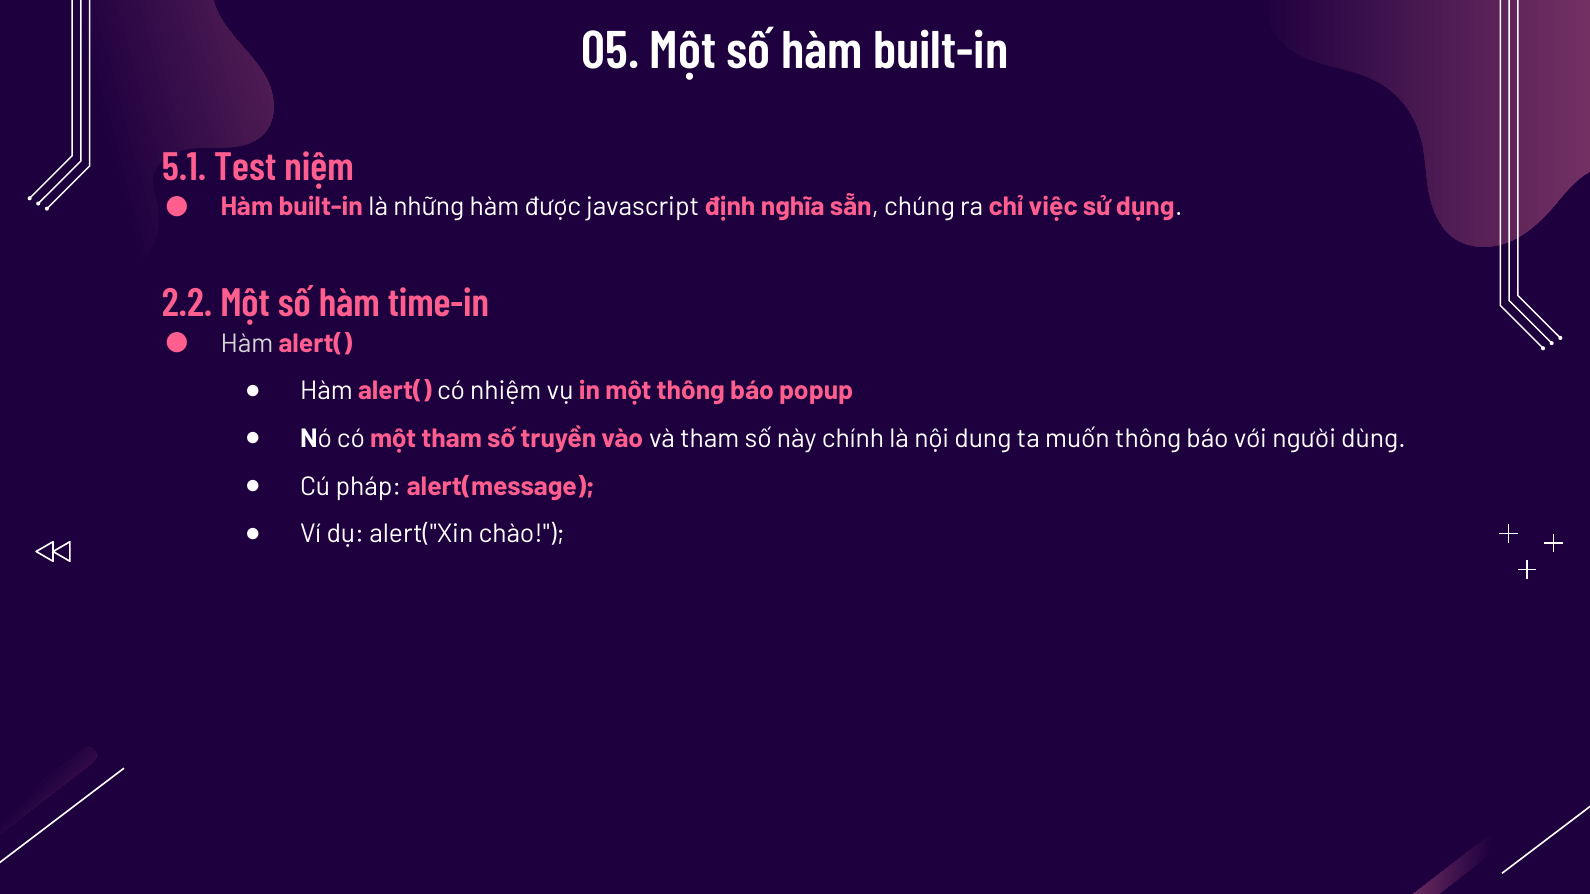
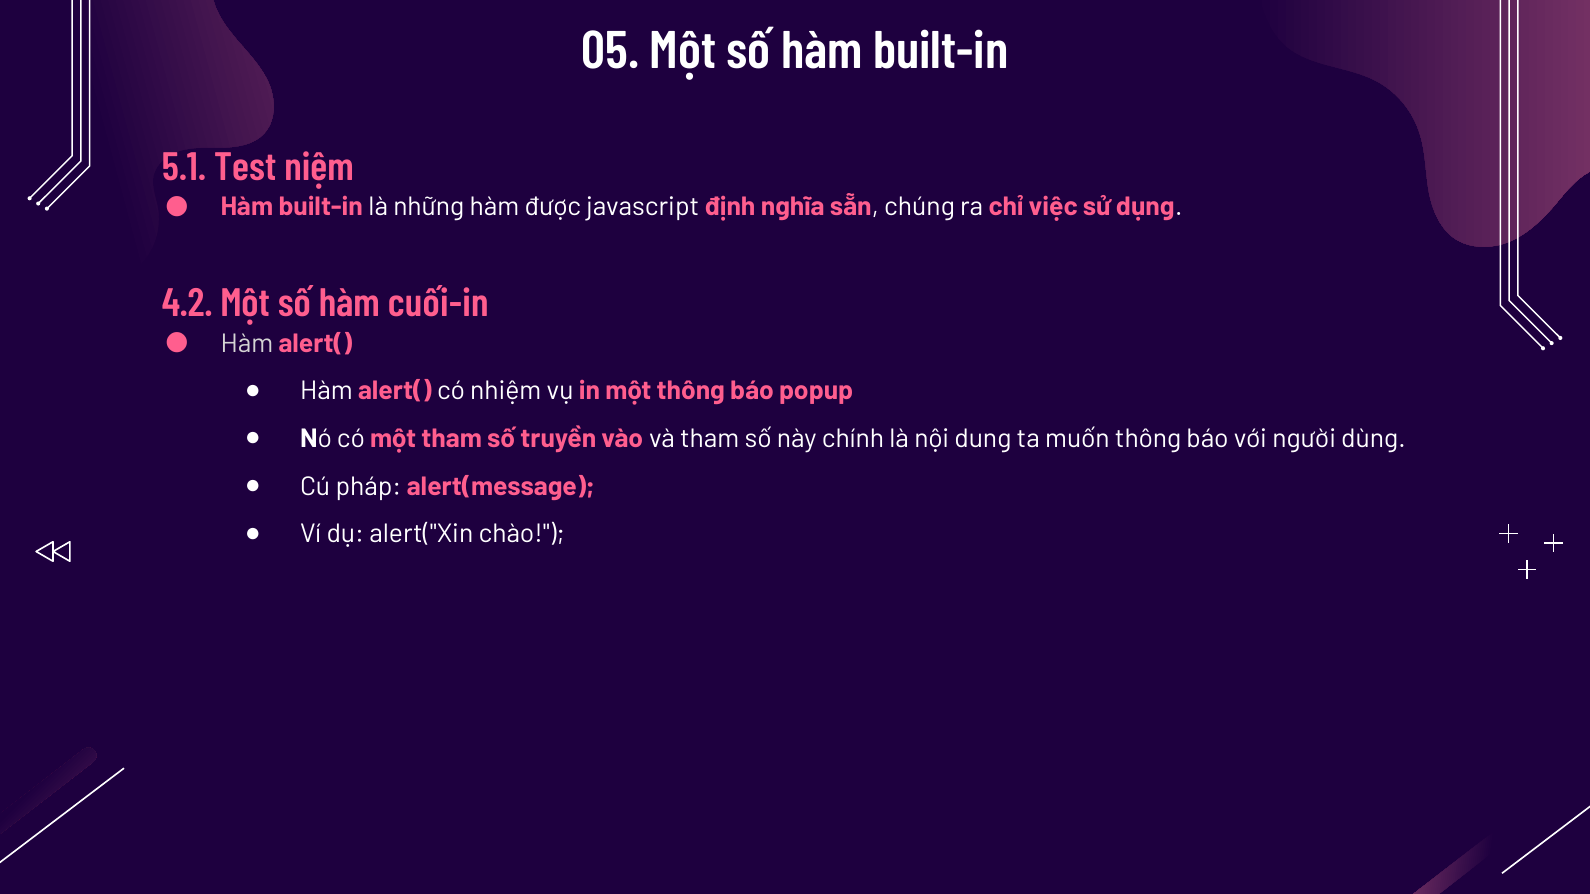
2.2: 2.2 -> 4.2
time-in: time-in -> cuối-in
